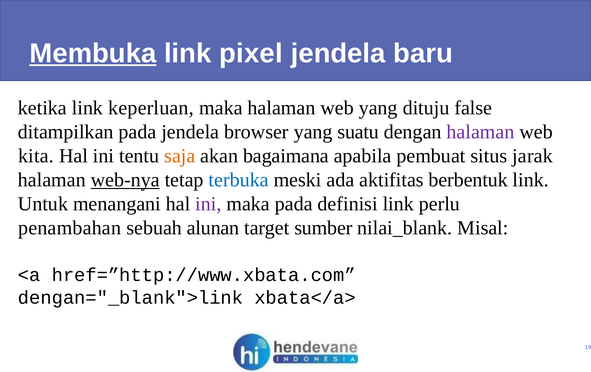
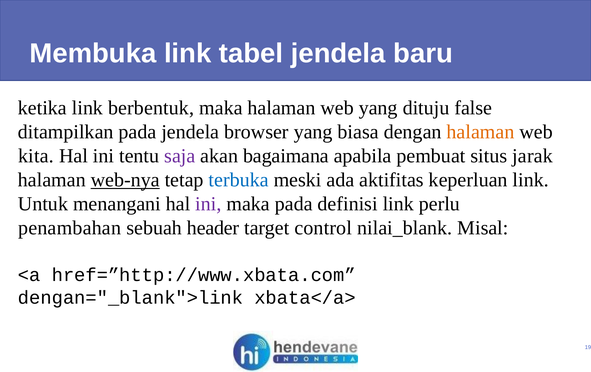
Membuka underline: present -> none
pixel: pixel -> tabel
keperluan: keperluan -> berbentuk
suatu: suatu -> biasa
halaman at (480, 132) colour: purple -> orange
saja colour: orange -> purple
berbentuk: berbentuk -> keperluan
alunan: alunan -> header
sumber: sumber -> control
